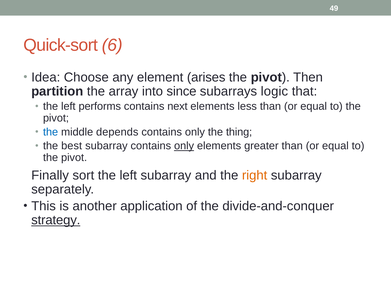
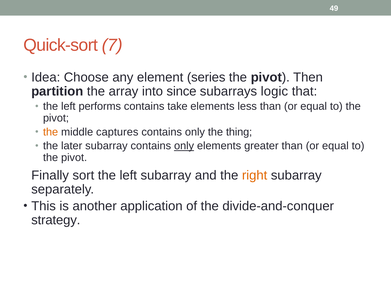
6: 6 -> 7
arises: arises -> series
next: next -> take
the at (51, 132) colour: blue -> orange
depends: depends -> captures
best: best -> later
strategy underline: present -> none
